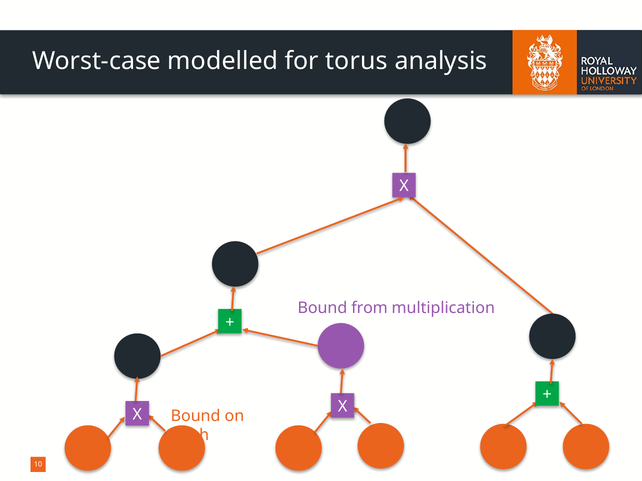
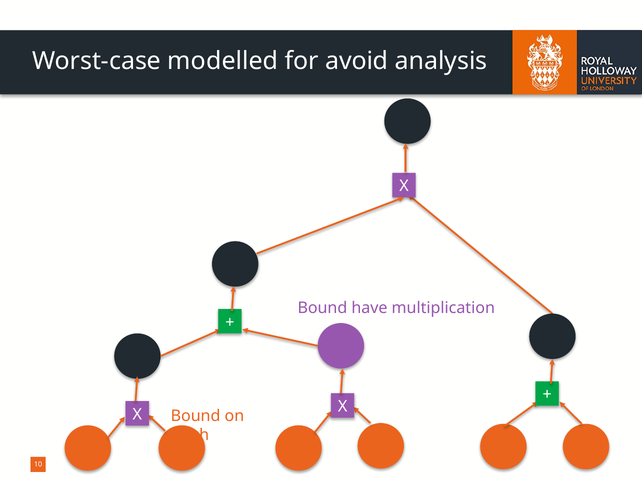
torus: torus -> avoid
from: from -> have
